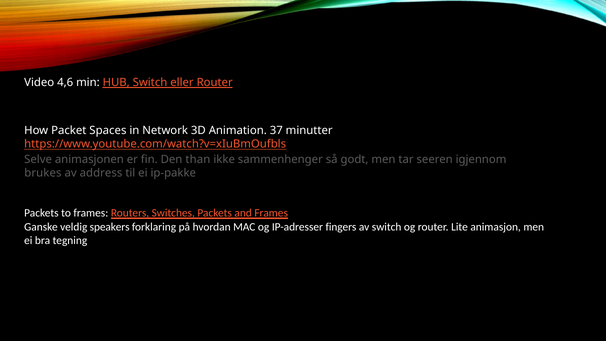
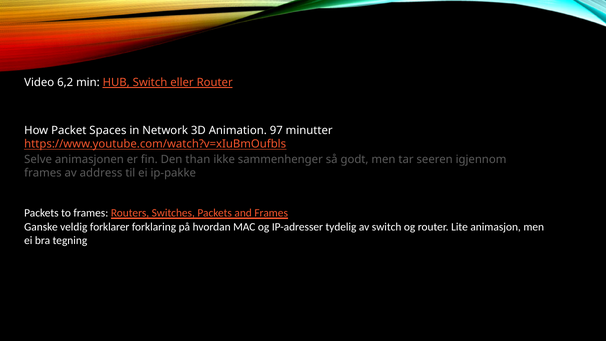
4,6: 4,6 -> 6,2
37: 37 -> 97
brukes at (43, 173): brukes -> frames
speakers: speakers -> forklarer
fingers: fingers -> tydelig
